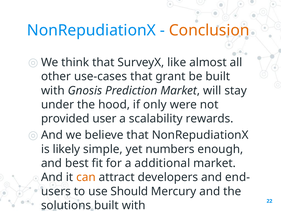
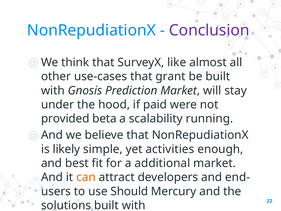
Conclusion colour: orange -> purple
only: only -> paid
user: user -> beta
rewards: rewards -> running
numbers: numbers -> activities
